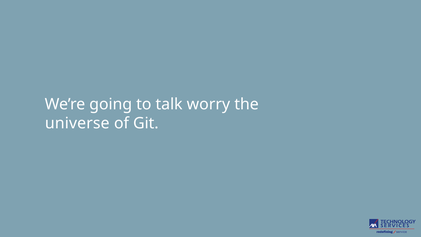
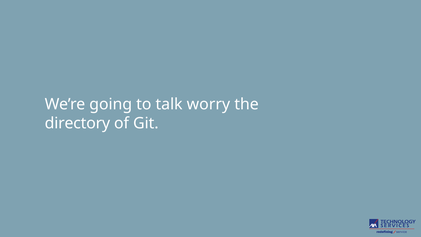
universe: universe -> directory
